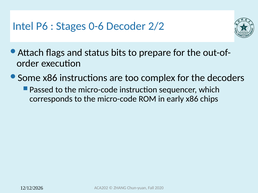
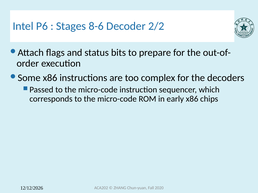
0-6: 0-6 -> 8-6
